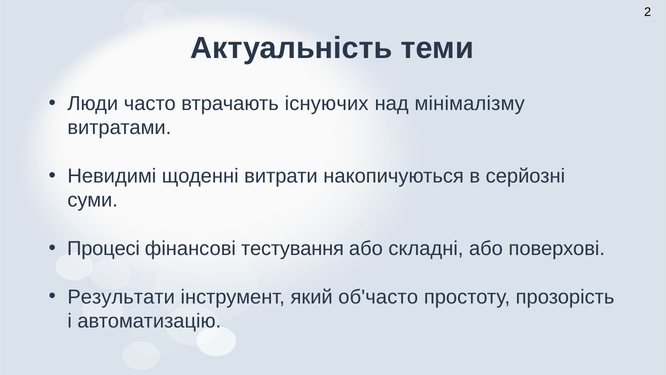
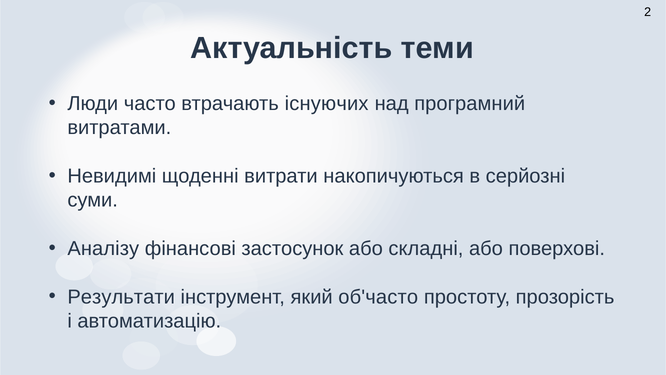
мінімалізму: мінімалізму -> програмний
Процесі: Процесі -> Аналізу
тестування: тестування -> застосунок
